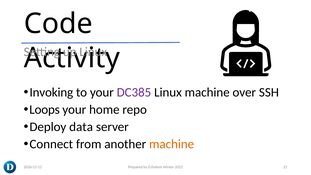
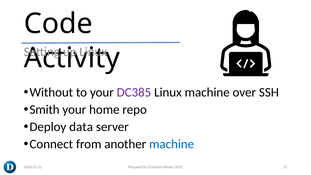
Invoking: Invoking -> Without
Loops: Loops -> Smith
machine at (172, 144) colour: orange -> blue
